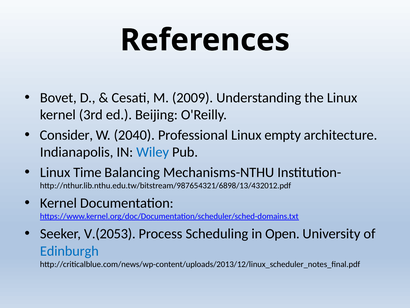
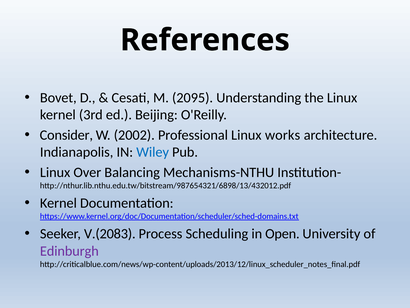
2009: 2009 -> 2095
2040: 2040 -> 2002
empty: empty -> works
Time: Time -> Over
V.(2053: V.(2053 -> V.(2083
Edinburgh colour: blue -> purple
